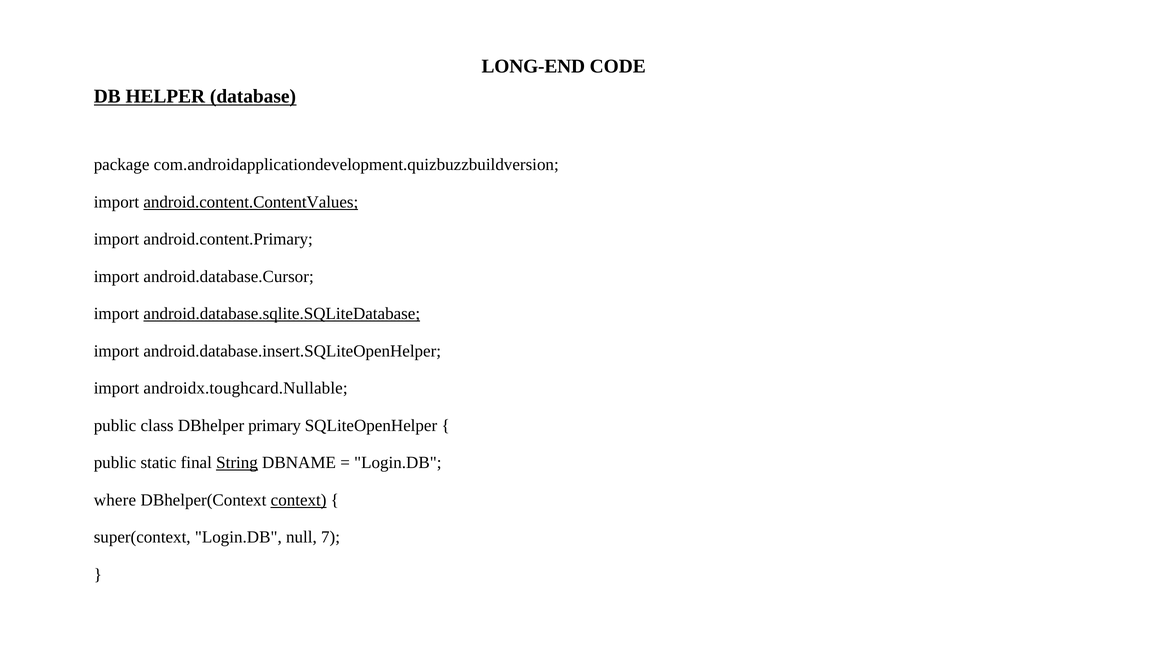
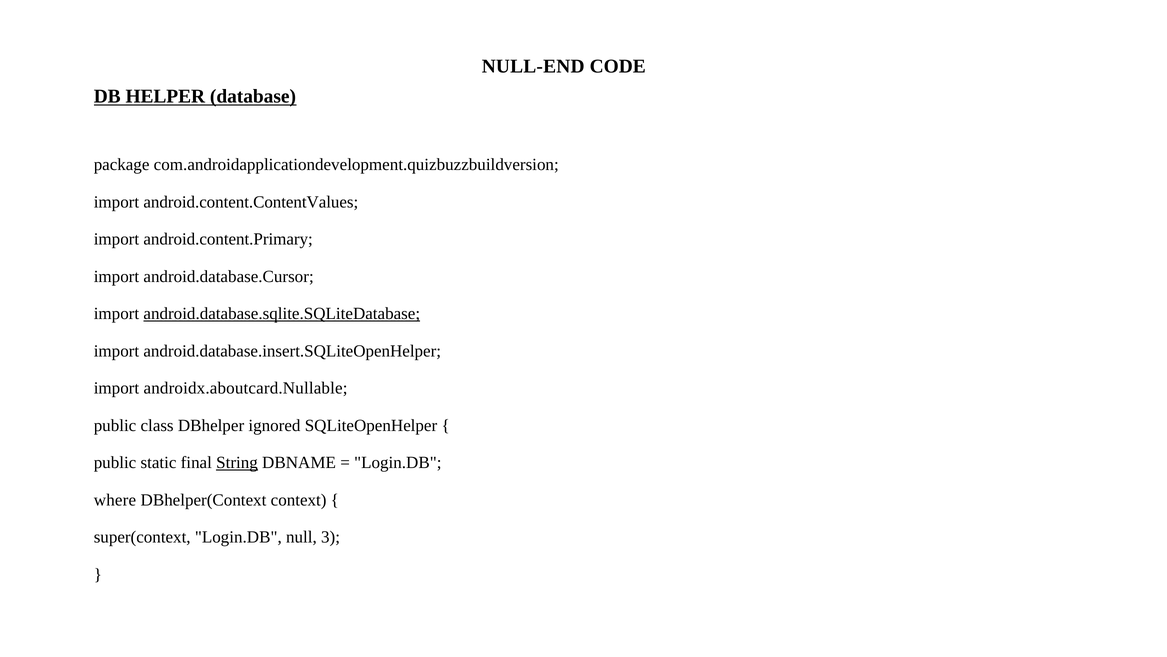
LONG-END: LONG-END -> NULL-END
android.content.ContentValues underline: present -> none
androidx.toughcard.Nullable: androidx.toughcard.Nullable -> androidx.aboutcard.Nullable
primary: primary -> ignored
context underline: present -> none
7: 7 -> 3
